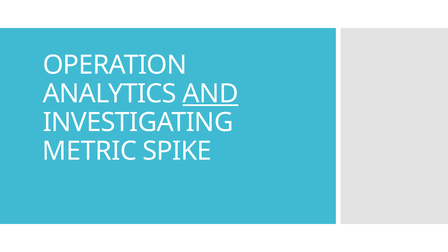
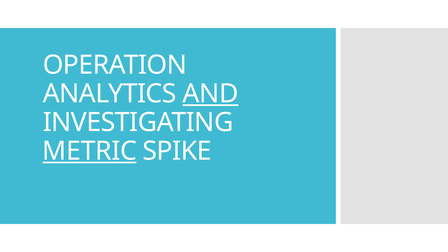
METRIC underline: none -> present
